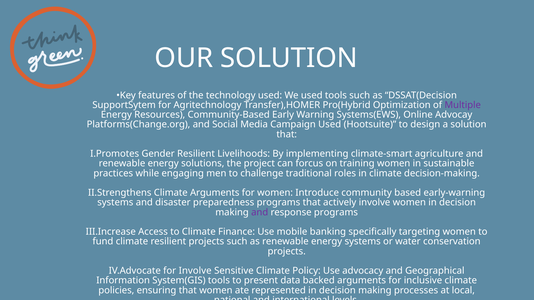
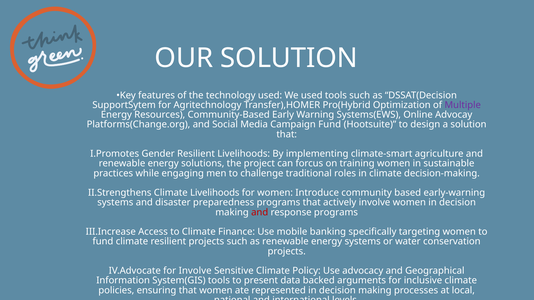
Campaign Used: Used -> Fund
Climate Arguments: Arguments -> Livelihoods
and at (260, 213) colour: purple -> red
